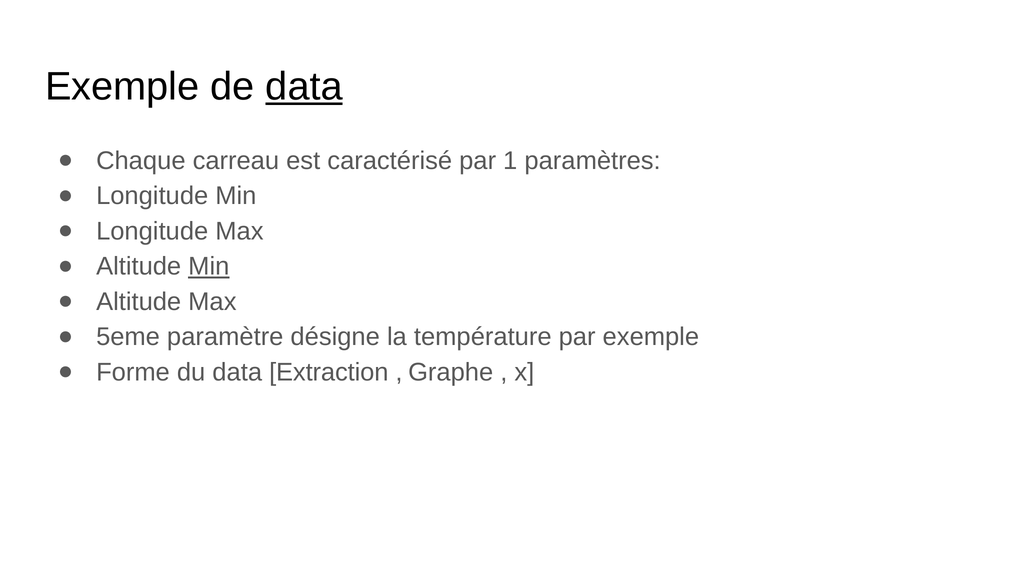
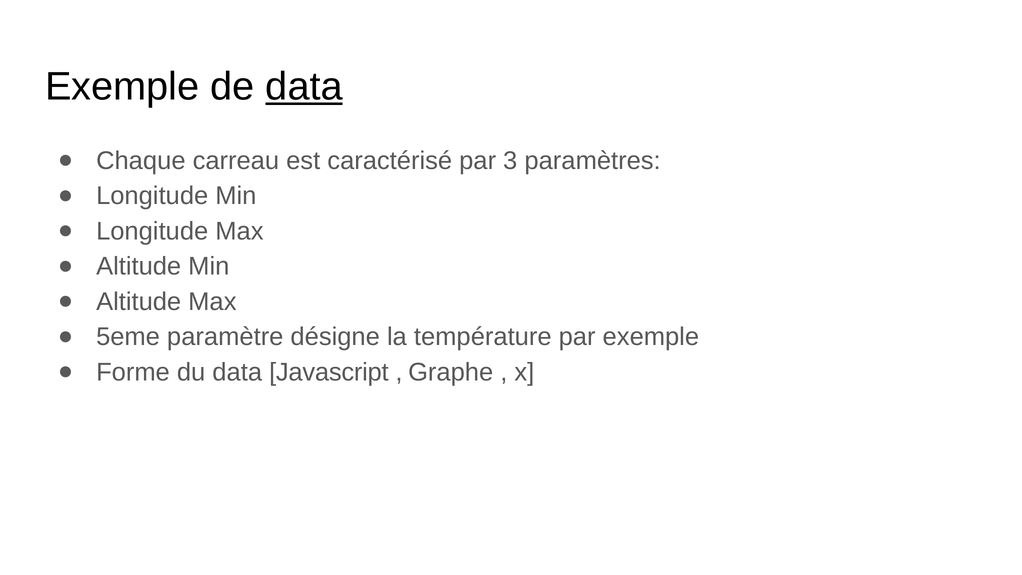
1: 1 -> 3
Min at (209, 266) underline: present -> none
Extraction: Extraction -> Javascript
